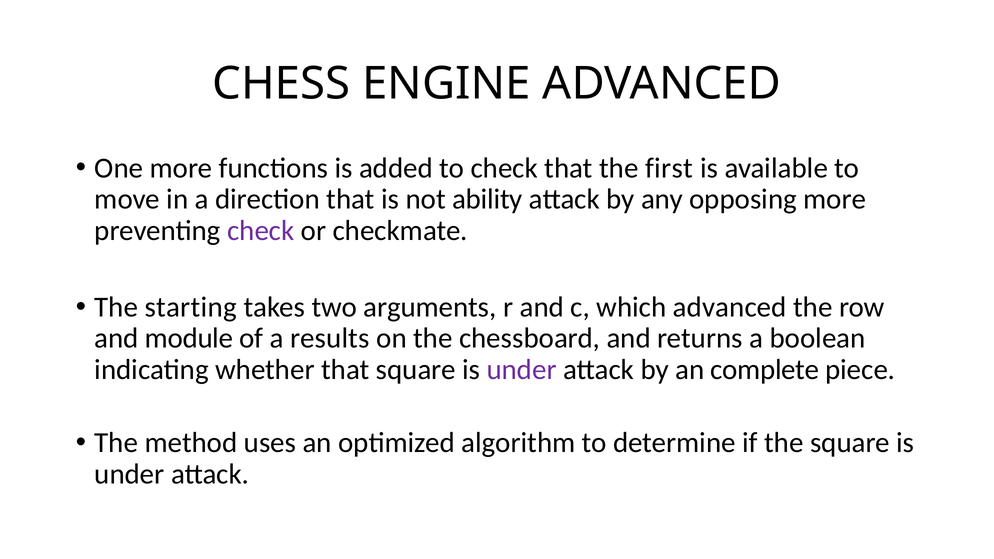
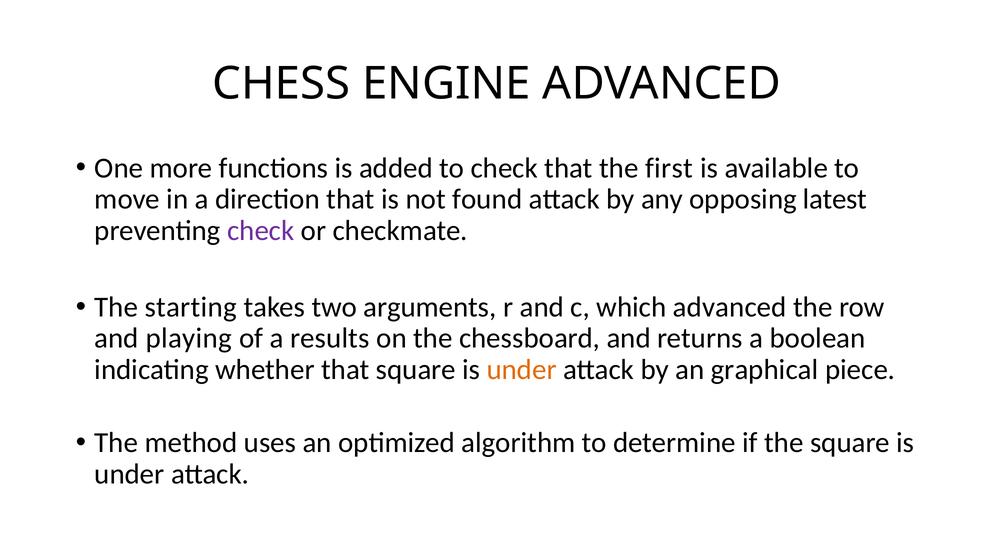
ability: ability -> found
opposing more: more -> latest
module: module -> playing
under at (522, 370) colour: purple -> orange
complete: complete -> graphical
